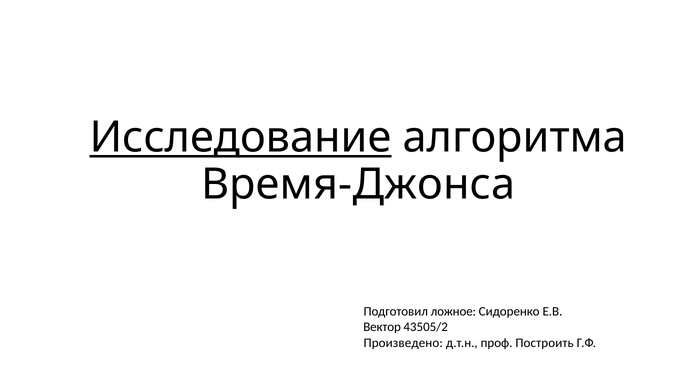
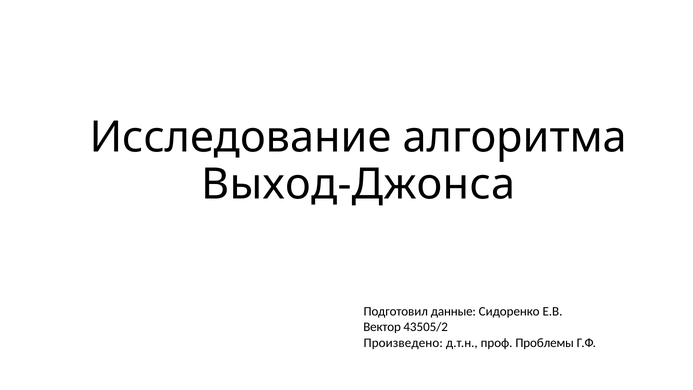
Исследование underline: present -> none
Время-Джонса: Время-Джонса -> Выход-Джонса
ложное: ложное -> данные
Построить: Построить -> Проблемы
